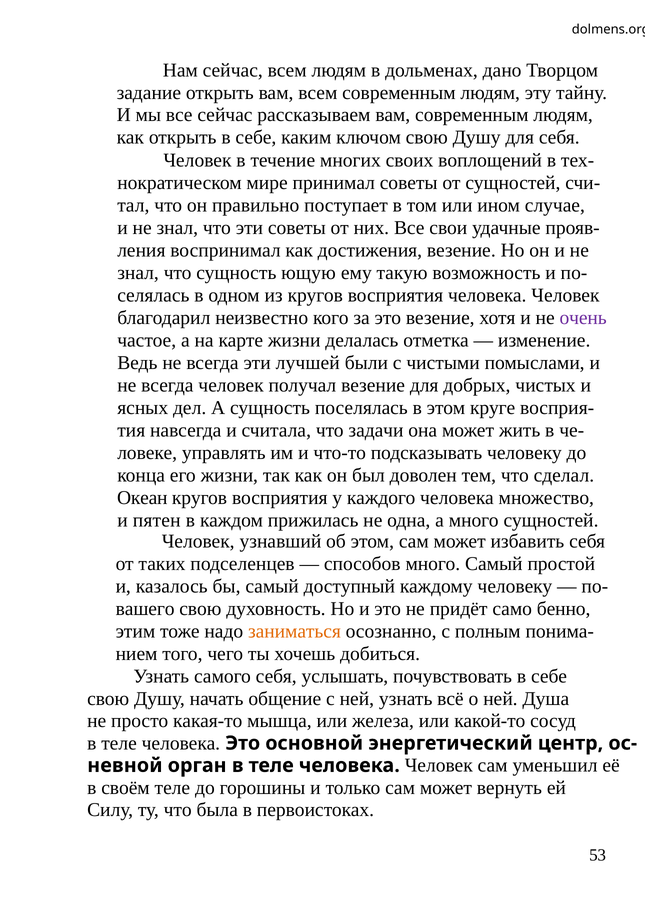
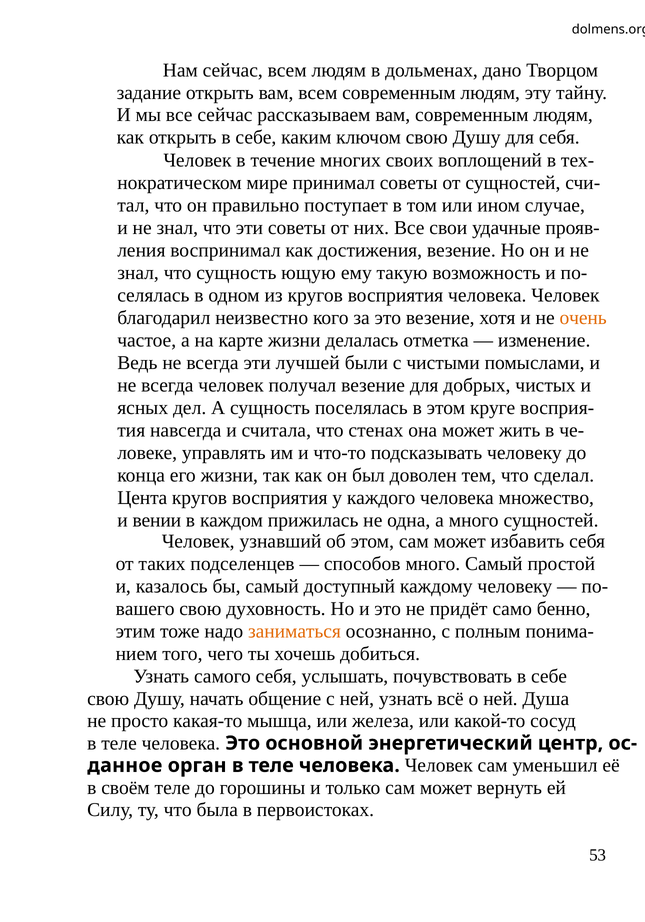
очень colour: purple -> orange
задачи: задачи -> стенах
Океан: Океан -> Цента
пятен: пятен -> вении
невной: невной -> данное
